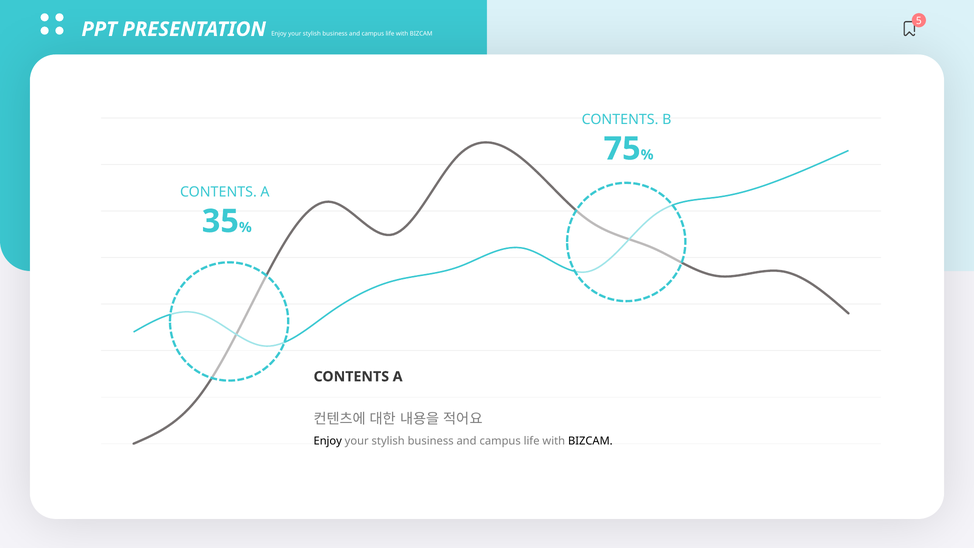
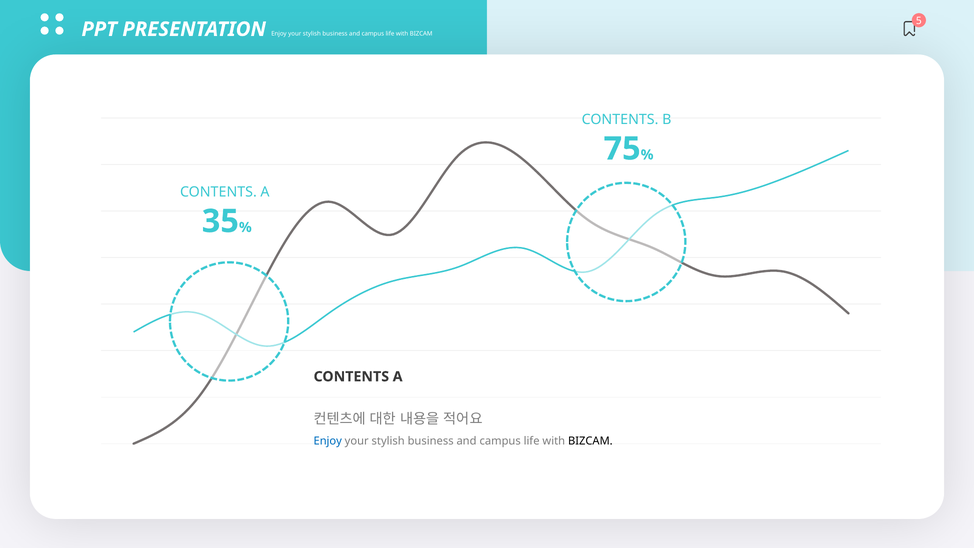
Enjoy at (328, 441) colour: black -> blue
